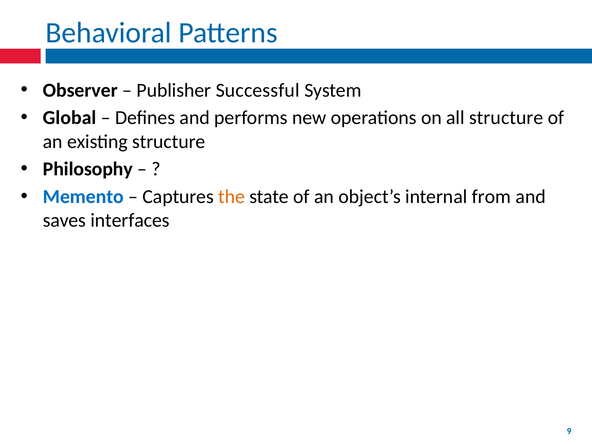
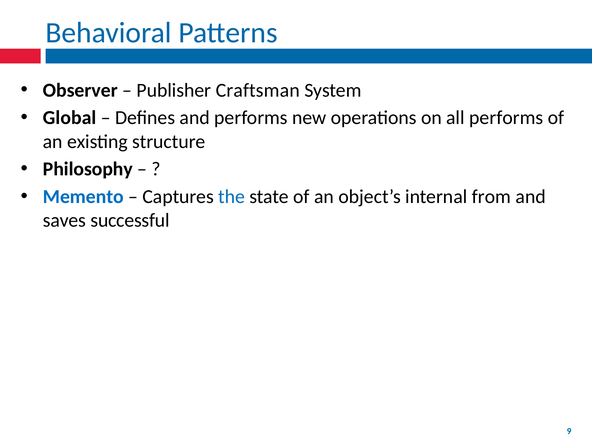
Successful: Successful -> Craftsman
all structure: structure -> performs
the colour: orange -> blue
interfaces: interfaces -> successful
